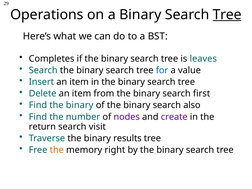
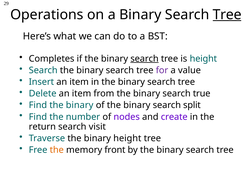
search at (145, 59) underline: none -> present
is leaves: leaves -> height
for colour: blue -> purple
first: first -> true
also: also -> split
binary results: results -> height
right: right -> front
